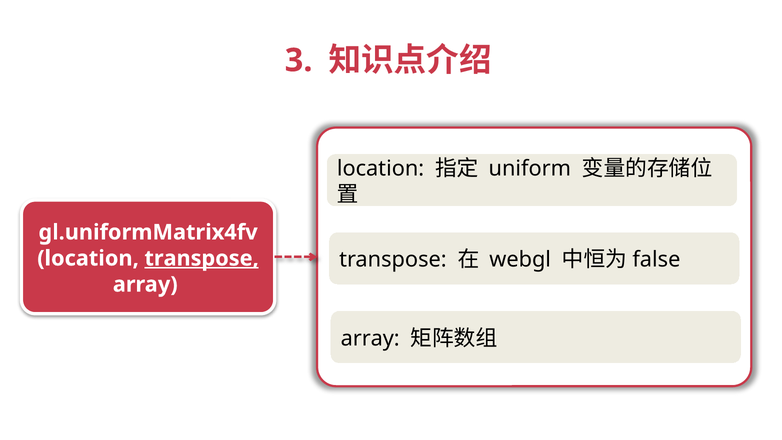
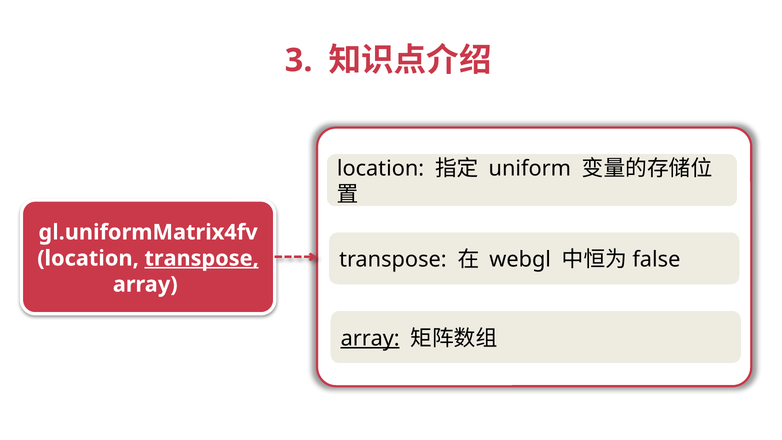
array at (370, 338) underline: none -> present
